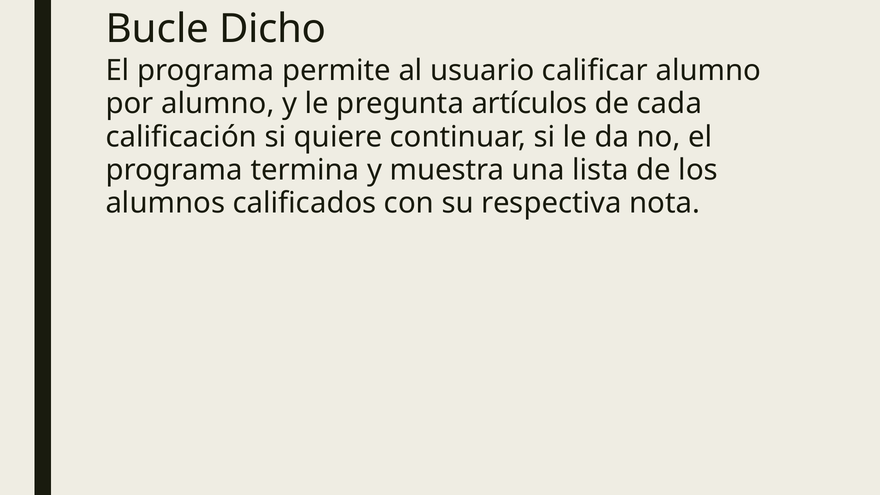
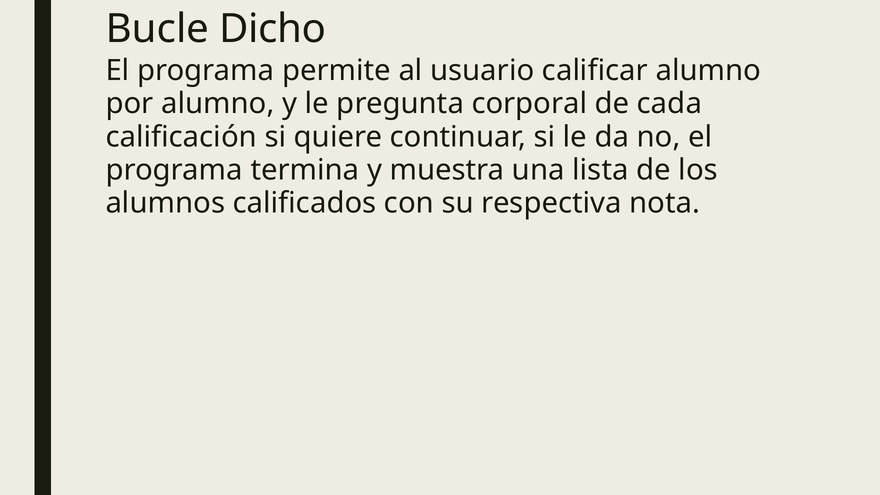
artículos: artículos -> corporal
